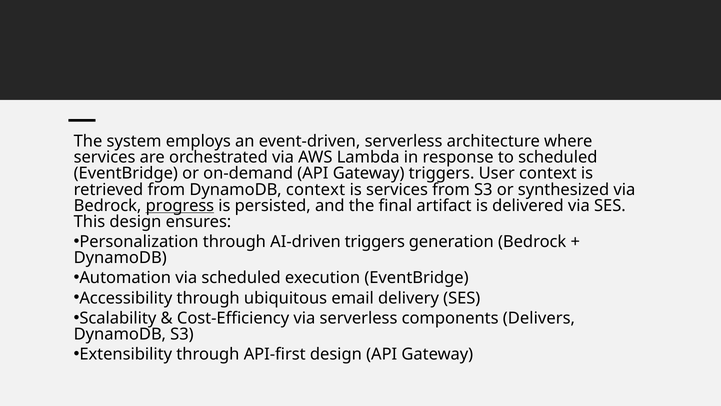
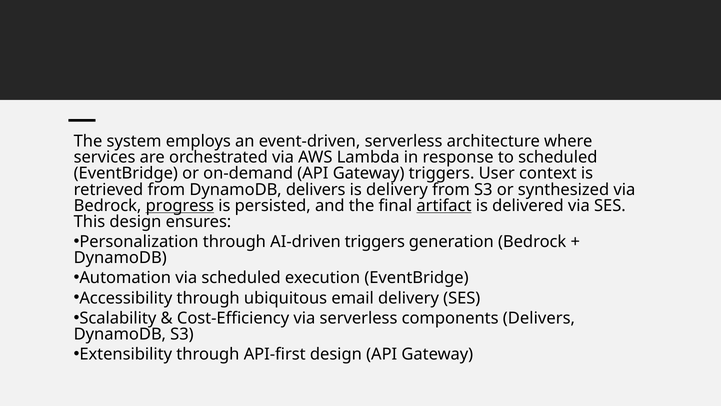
DynamoDB context: context -> delivers
is services: services -> delivery
artifact underline: none -> present
